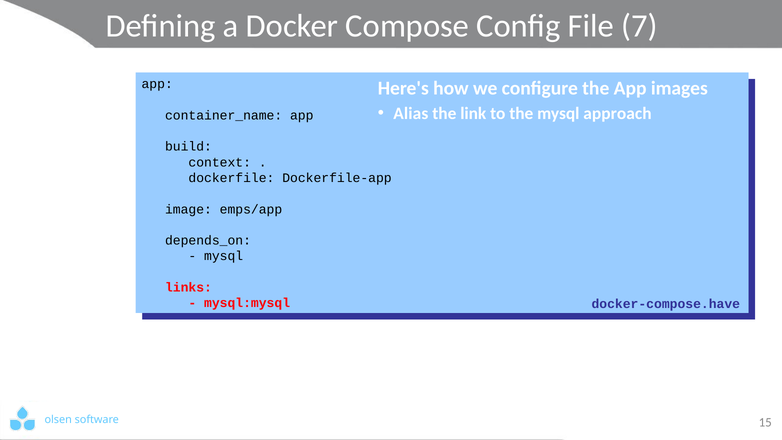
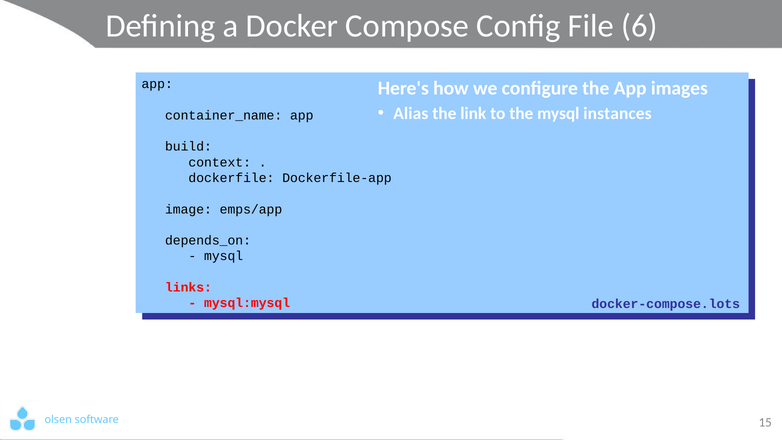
7: 7 -> 6
approach: approach -> instances
docker-compose.have: docker-compose.have -> docker-compose.lots
